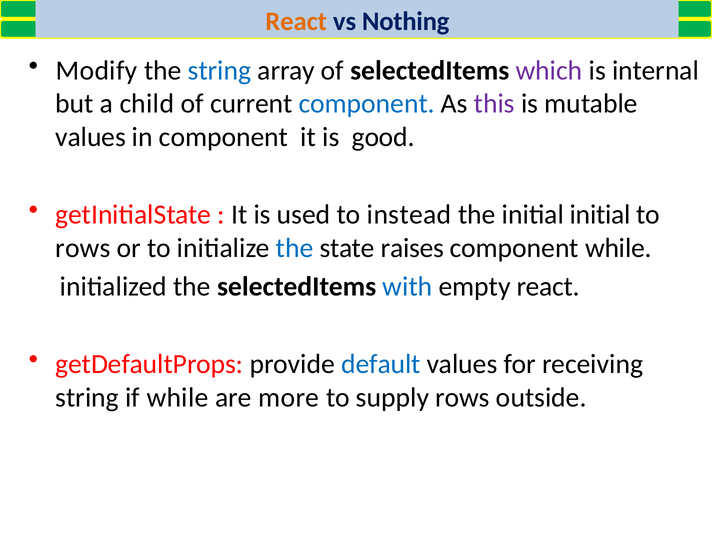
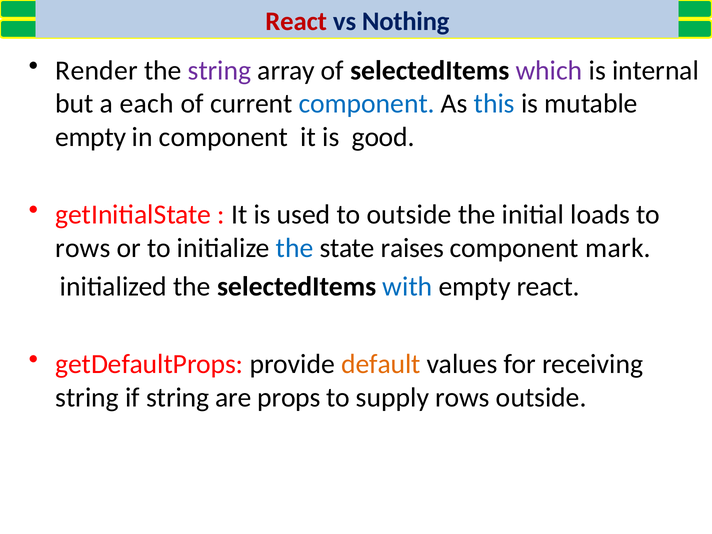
React at (296, 21) colour: orange -> red
Modify: Modify -> Render
string at (219, 71) colour: blue -> purple
child: child -> each
this colour: purple -> blue
values at (91, 137): values -> empty
to instead: instead -> outside
initial initial: initial -> loads
component while: while -> mark
default colour: blue -> orange
if while: while -> string
more: more -> props
